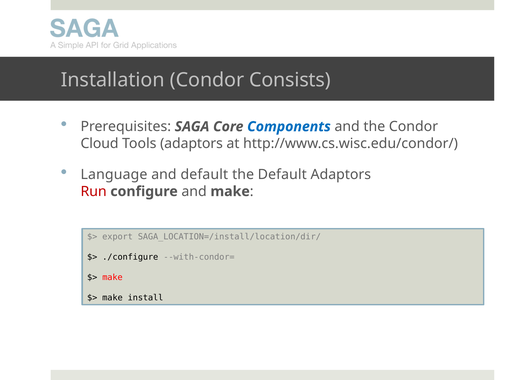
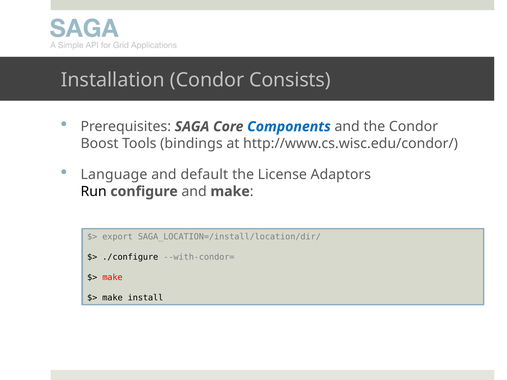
Cloud: Cloud -> Boost
Tools adaptors: adaptors -> bindings
the Default: Default -> License
Run colour: red -> black
